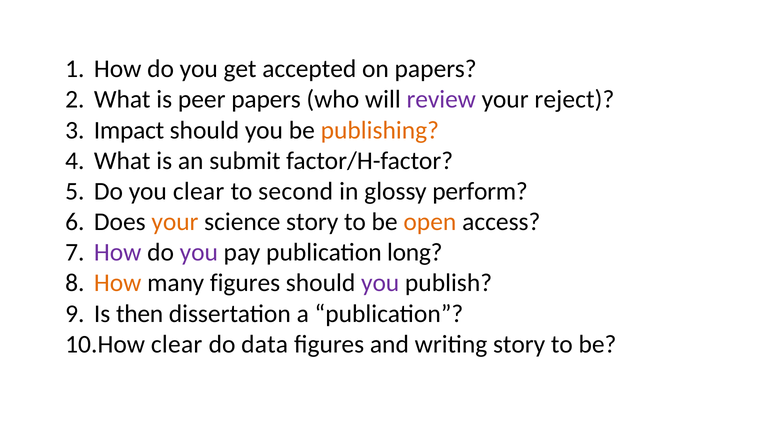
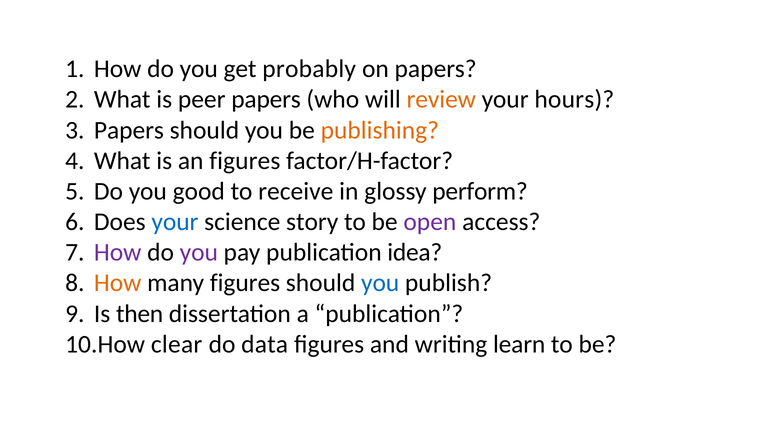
accepted: accepted -> probably
review colour: purple -> orange
reject: reject -> hours
Impact at (129, 130): Impact -> Papers
an submit: submit -> figures
you clear: clear -> good
second: second -> receive
your at (175, 222) colour: orange -> blue
open colour: orange -> purple
long: long -> idea
you at (380, 283) colour: purple -> blue
writing story: story -> learn
